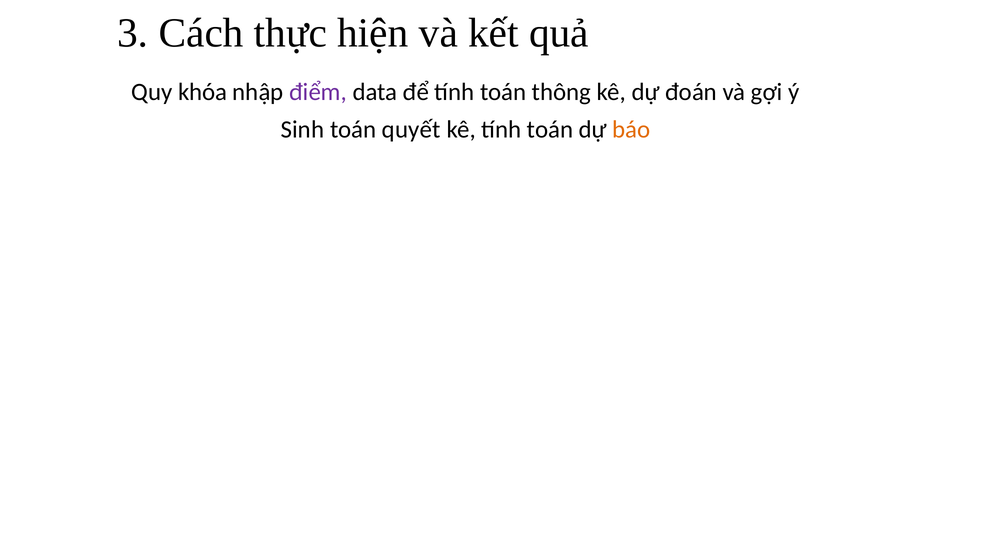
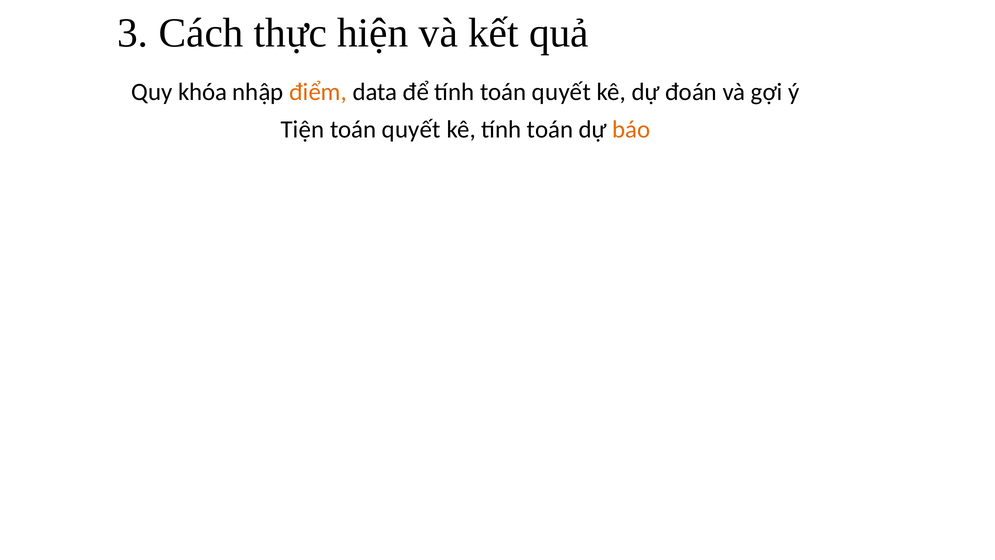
điểm colour: purple -> orange
tính toán thông: thông -> quyết
Sinh: Sinh -> Tiện
